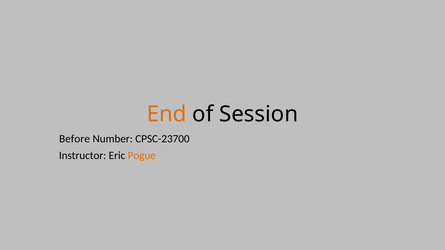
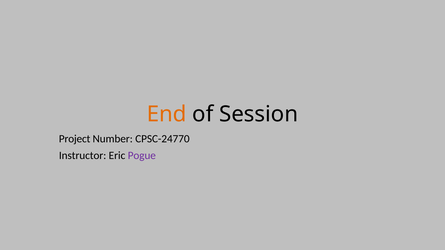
Before: Before -> Project
CPSC-23700: CPSC-23700 -> CPSC-24770
Pogue colour: orange -> purple
